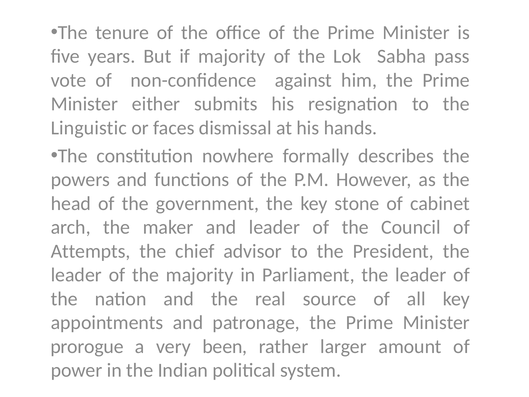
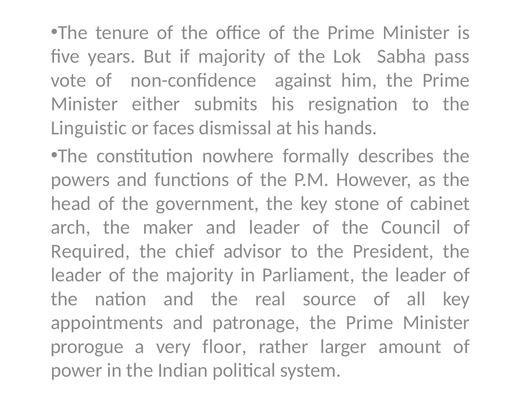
Attempts: Attempts -> Required
been: been -> floor
